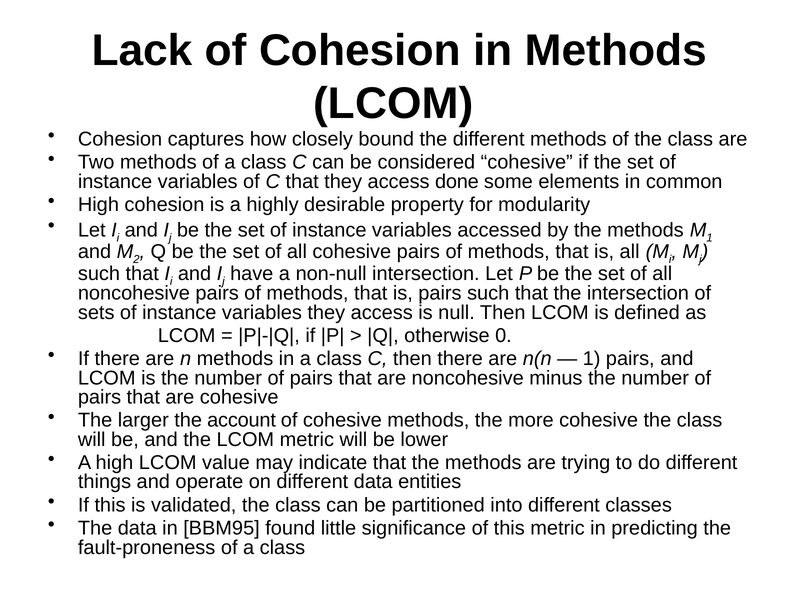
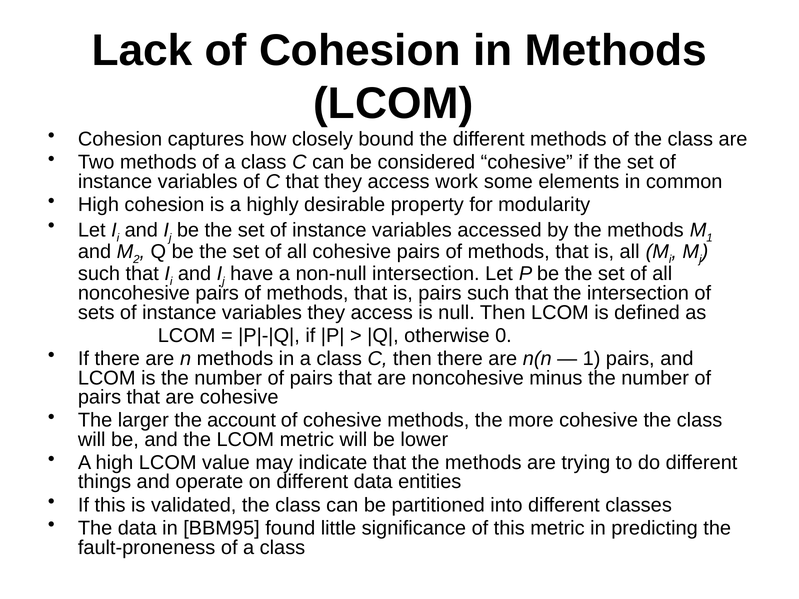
done: done -> work
